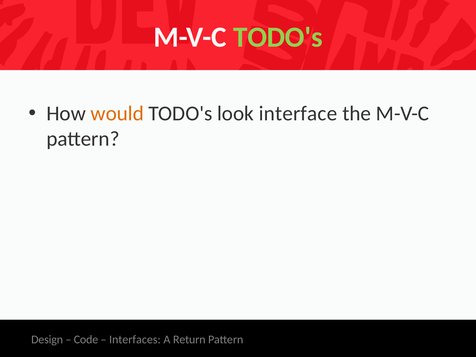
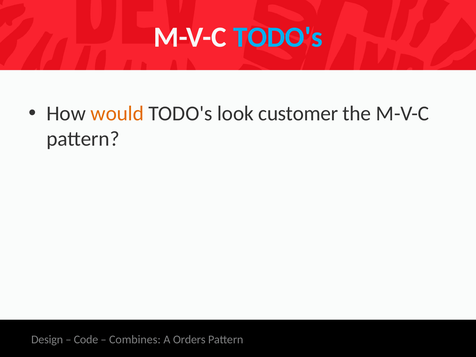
TODO's at (278, 37) colour: light green -> light blue
interface: interface -> customer
Interfaces: Interfaces -> Combines
Return: Return -> Orders
